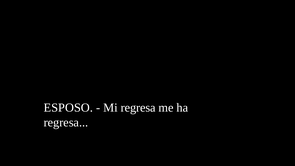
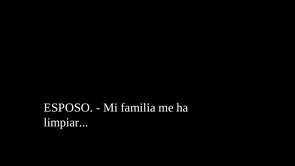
Mi regresa: regresa -> familia
regresa at (66, 122): regresa -> limpiar
